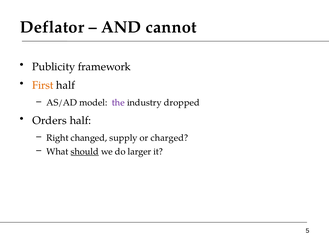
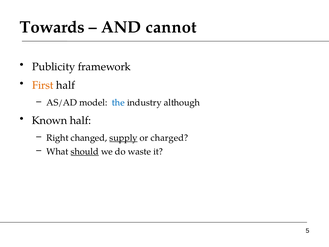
Deflator: Deflator -> Towards
the colour: purple -> blue
dropped: dropped -> although
Orders: Orders -> Known
supply underline: none -> present
larger: larger -> waste
